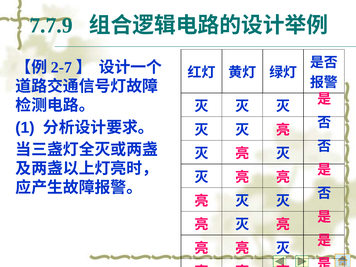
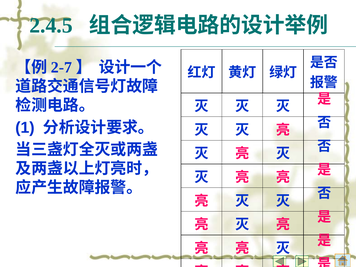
7.7.9: 7.7.9 -> 2.4.5
